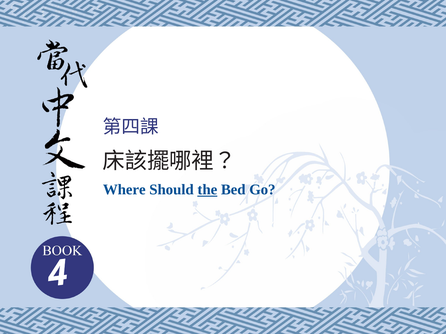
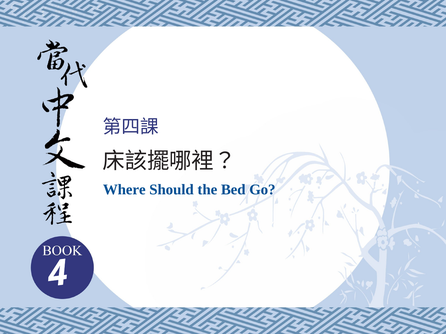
the underline: present -> none
